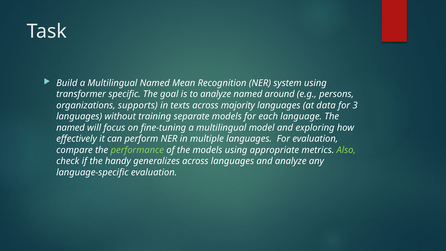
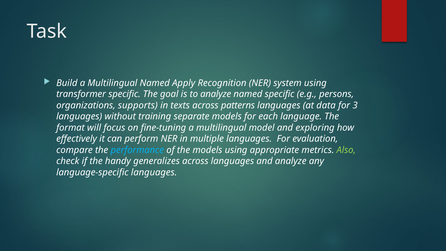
Mean: Mean -> Apply
named around: around -> specific
majority: majority -> patterns
named at (71, 128): named -> format
performance colour: light green -> light blue
language-specific evaluation: evaluation -> languages
